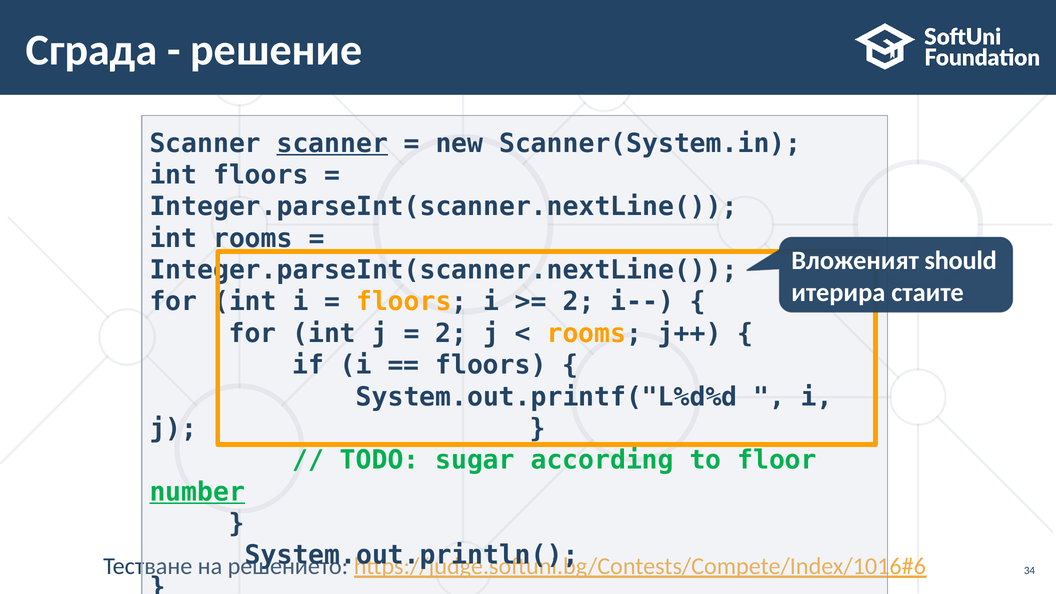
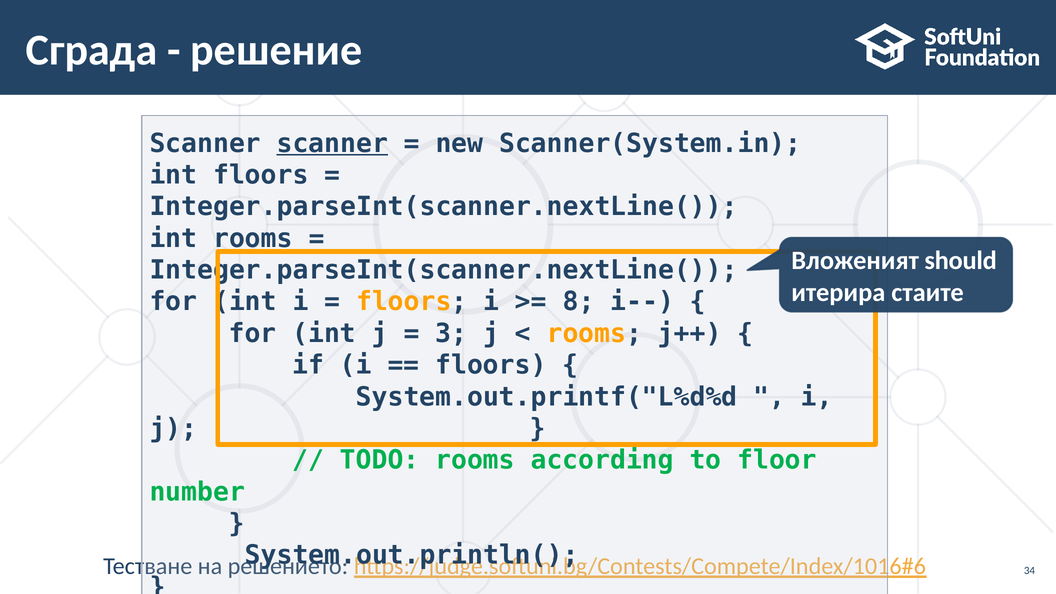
2 at (579, 302): 2 -> 8
2 at (451, 334): 2 -> 3
TODO sugar: sugar -> rooms
number underline: present -> none
